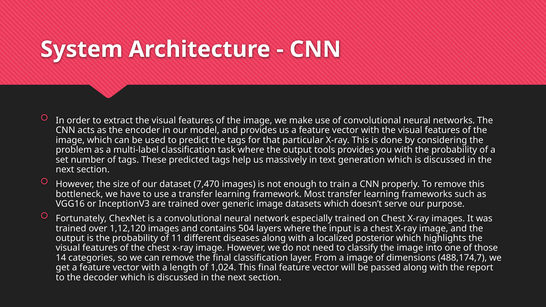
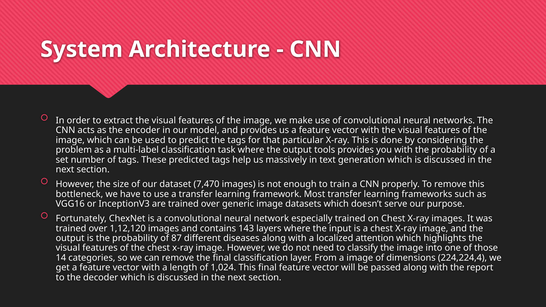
504: 504 -> 143
11: 11 -> 87
posterior: posterior -> attention
488,174,7: 488,174,7 -> 224,224,4
